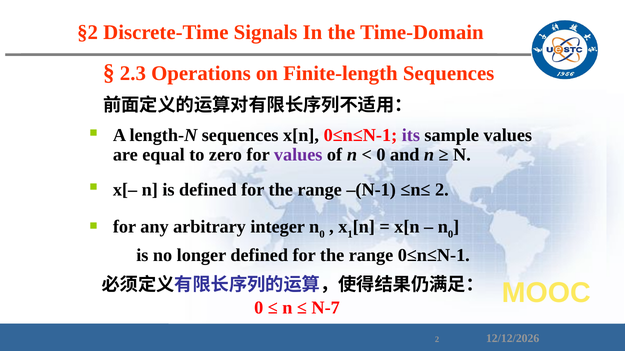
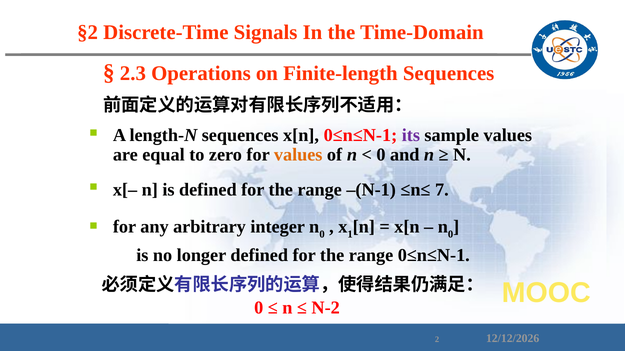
values at (298, 155) colour: purple -> orange
≤n≤ 2: 2 -> 7
N-7: N-7 -> N-2
